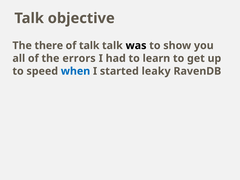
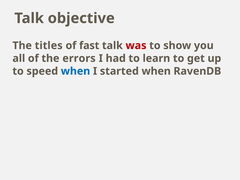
there: there -> titles
of talk: talk -> fast
was colour: black -> red
started leaky: leaky -> when
